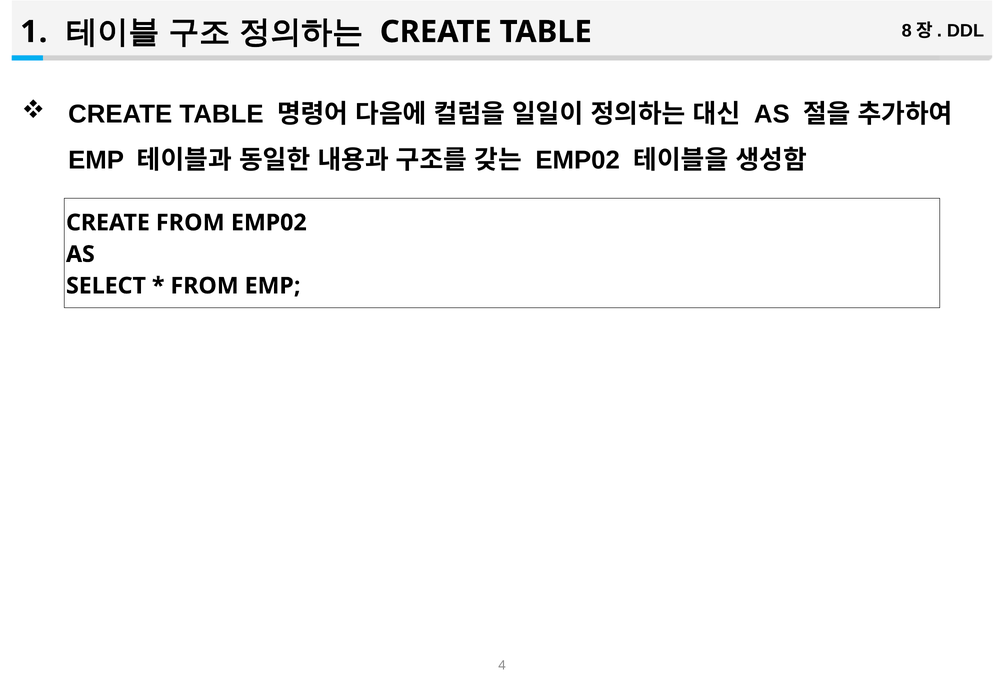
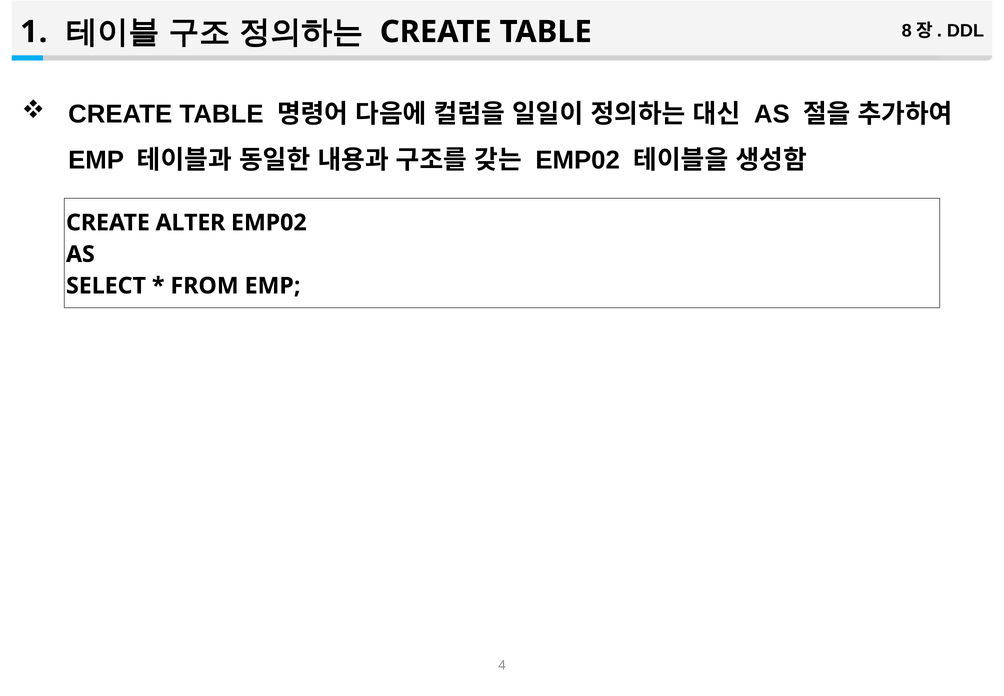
CREATE FROM: FROM -> ALTER
